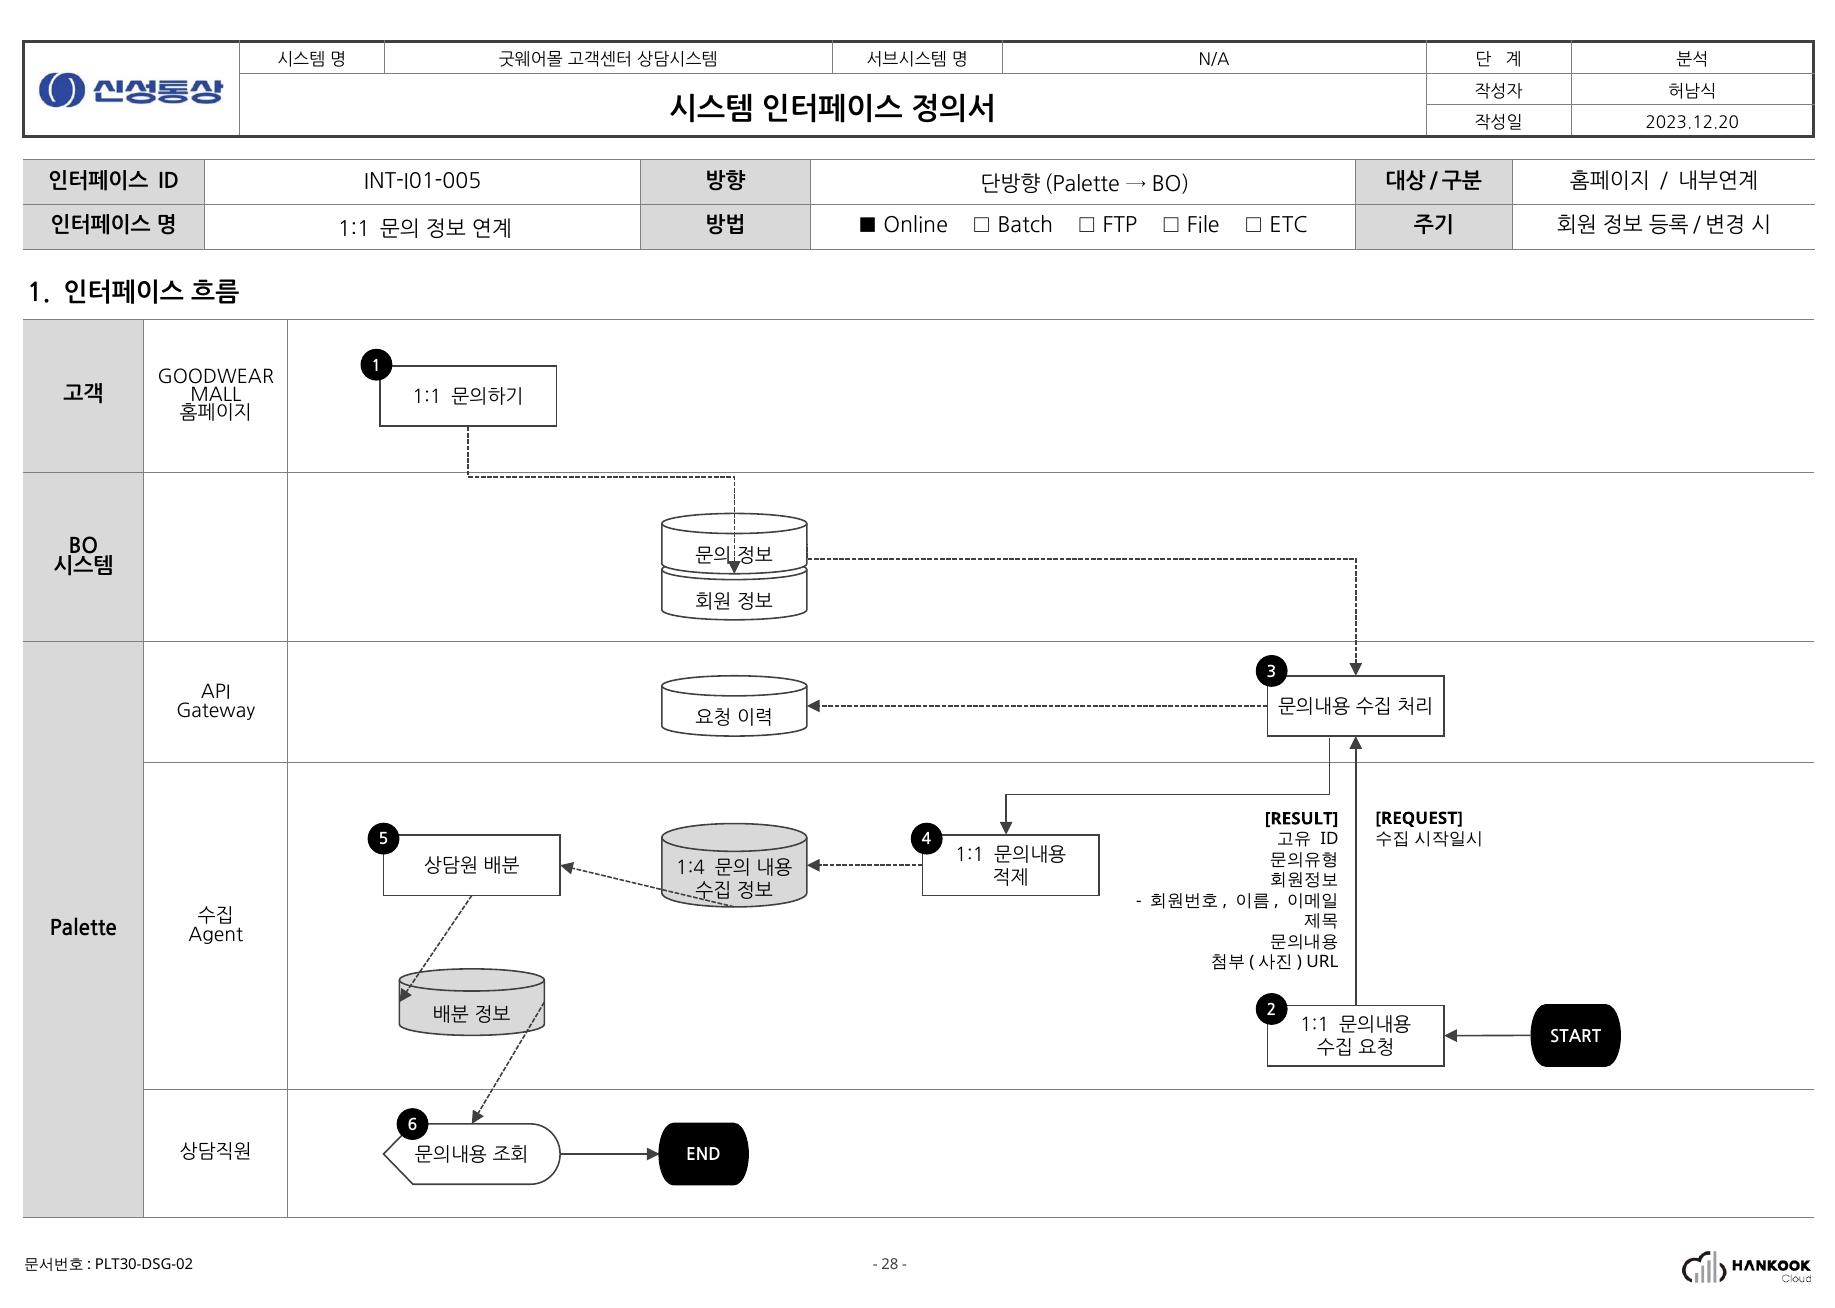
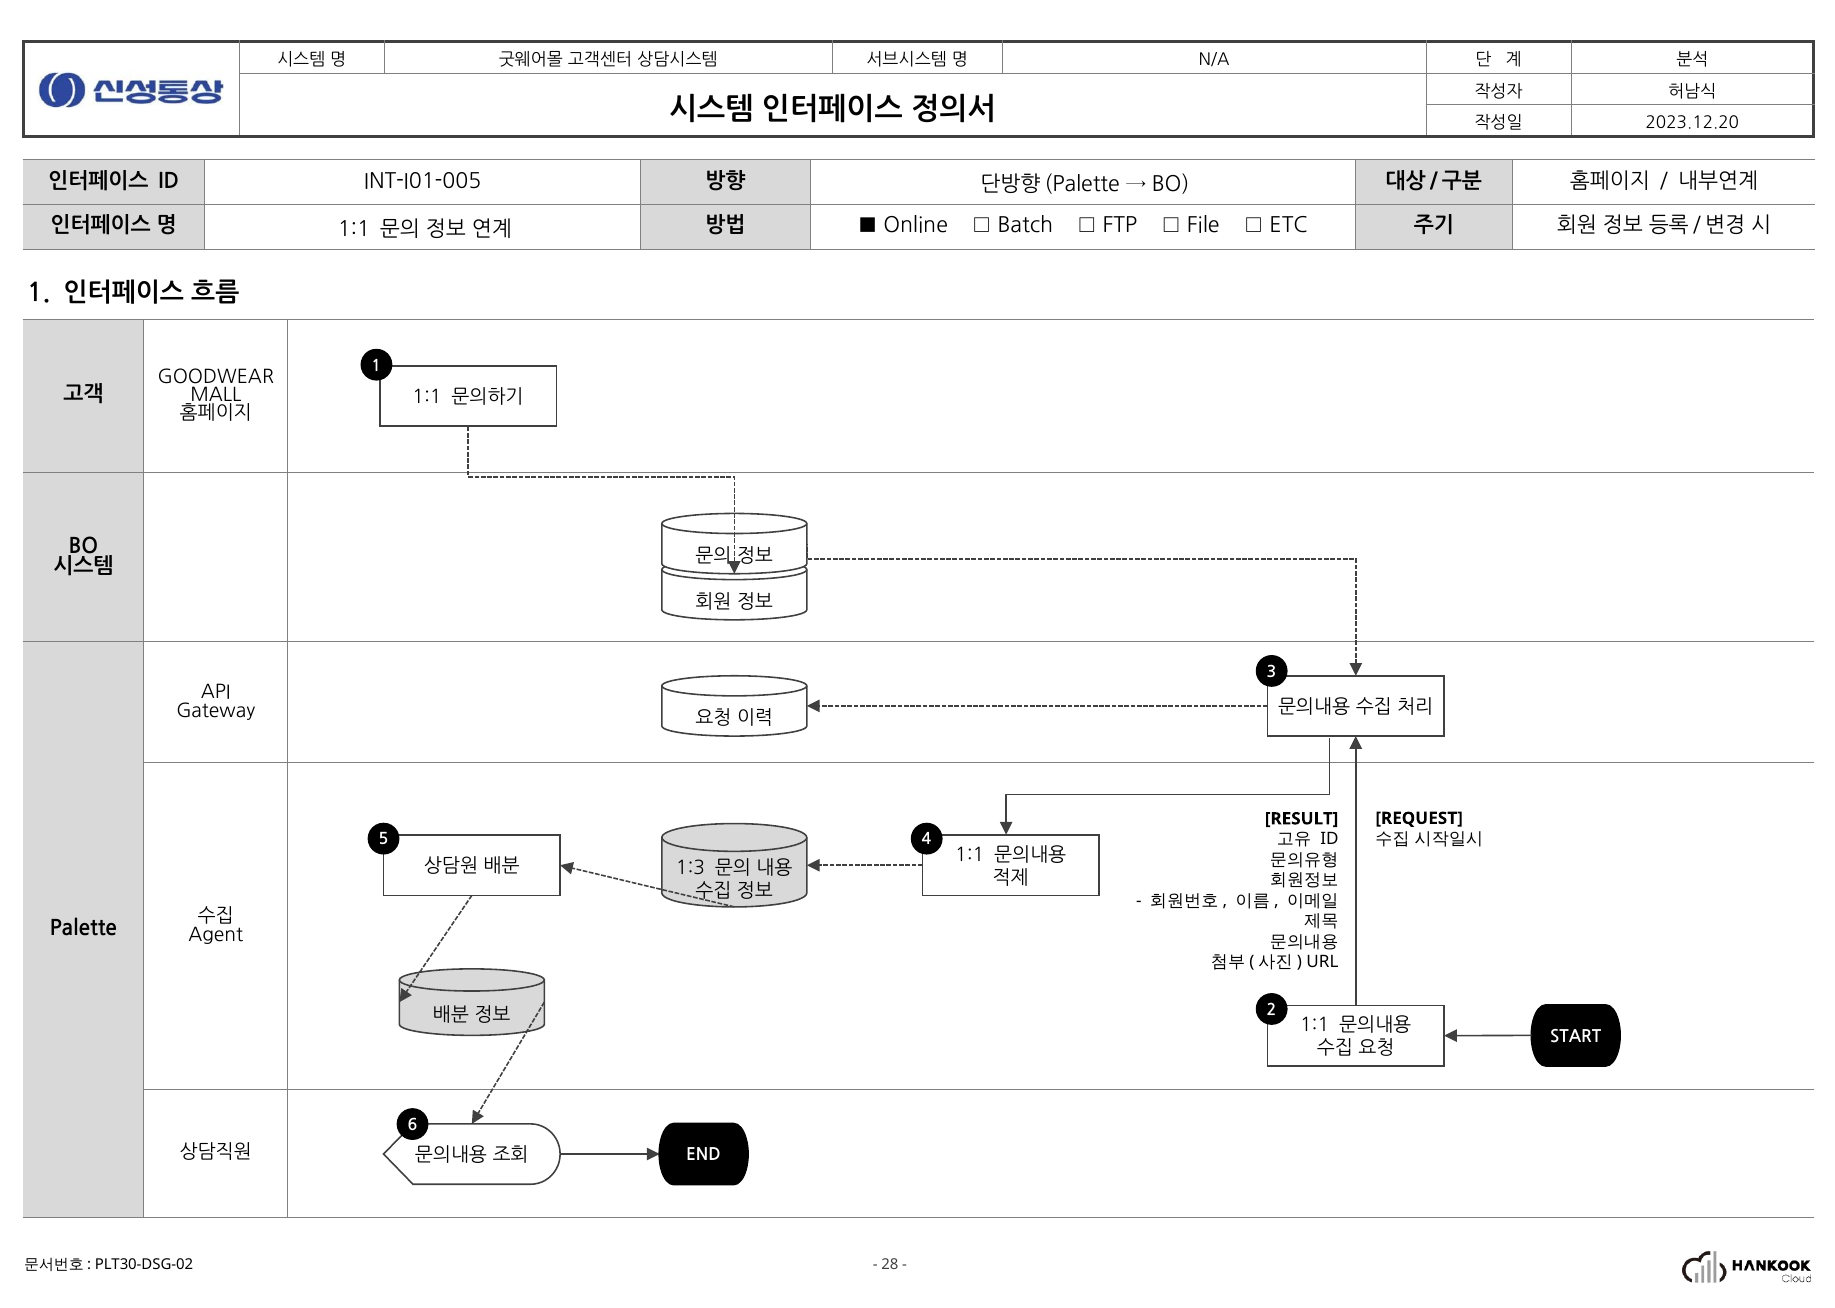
1:4: 1:4 -> 1:3
